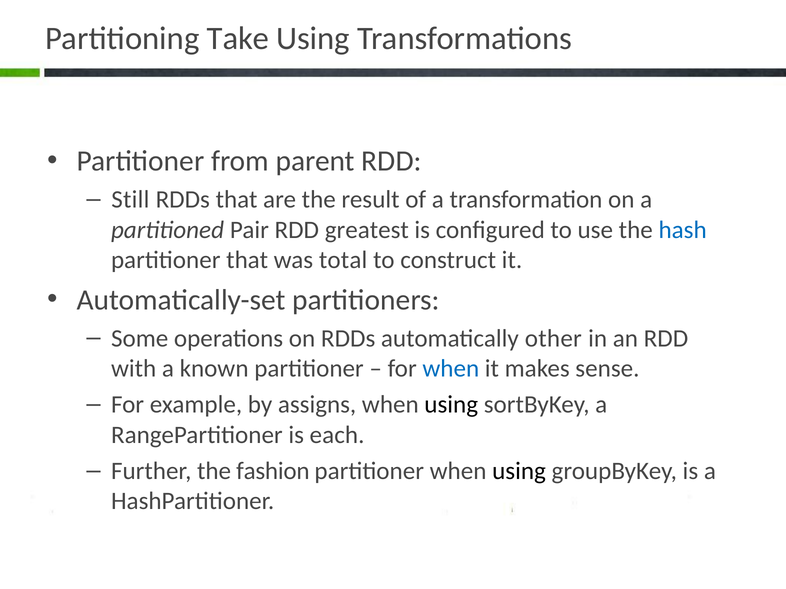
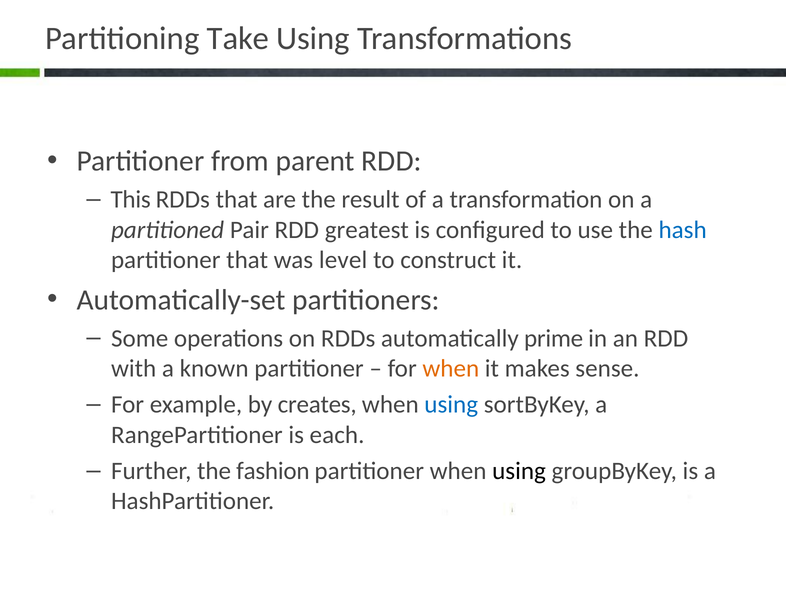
Still: Still -> This
total: total -> level
other: other -> prime
when at (451, 369) colour: blue -> orange
assigns: assigns -> creates
using at (451, 405) colour: black -> blue
